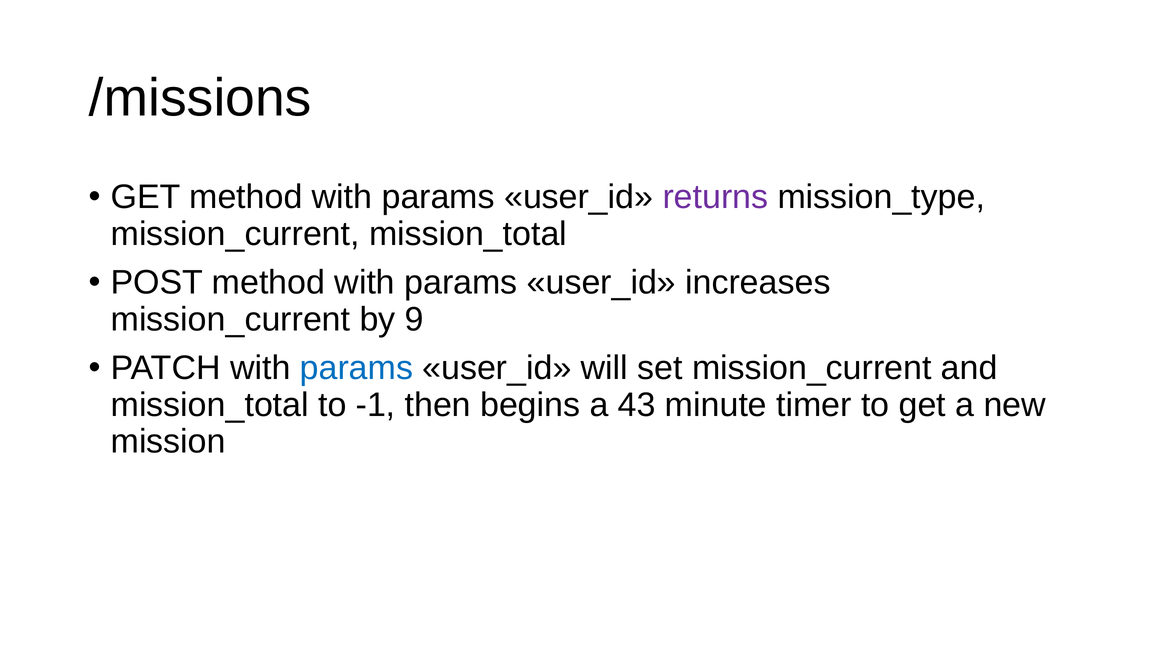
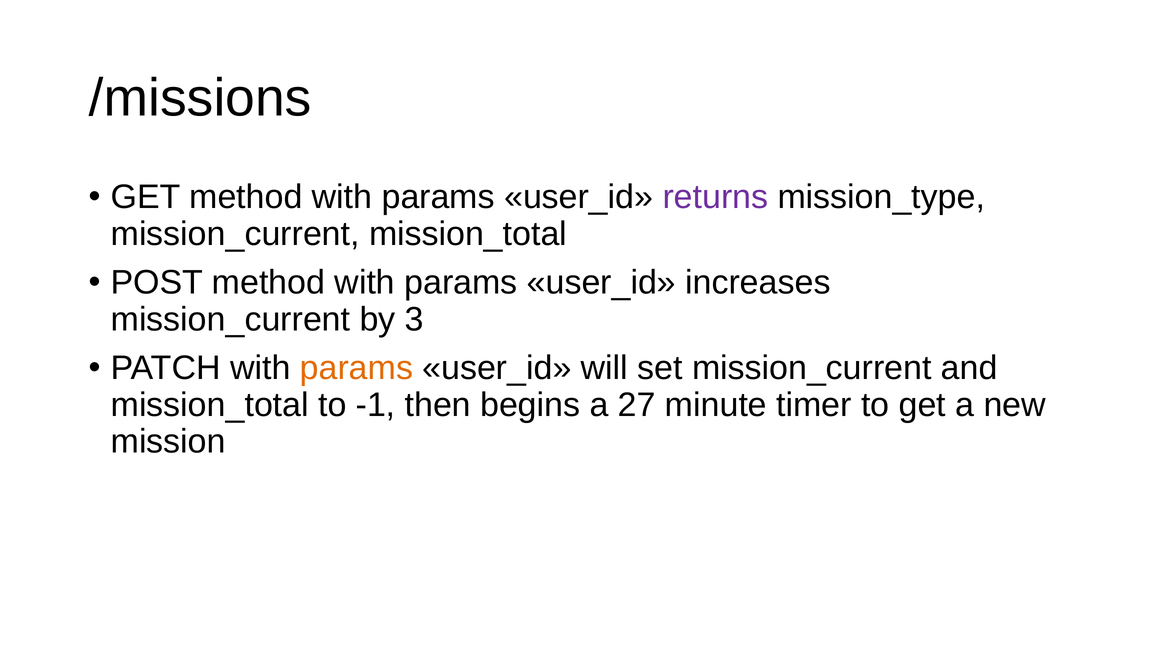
9: 9 -> 3
params at (356, 368) colour: blue -> orange
43: 43 -> 27
